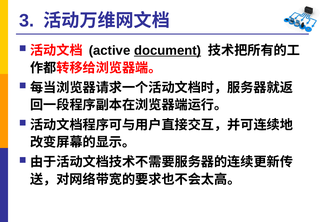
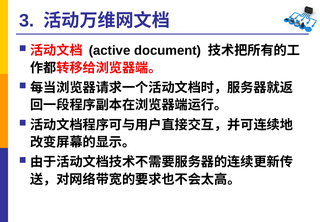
document underline: present -> none
